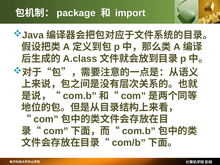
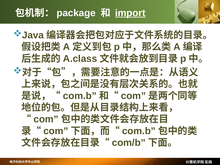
import underline: none -> present
